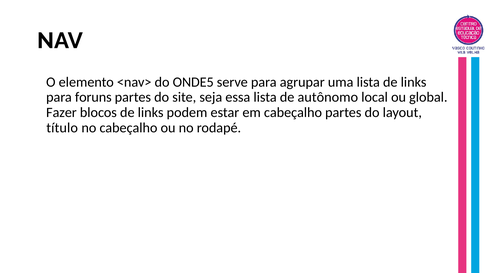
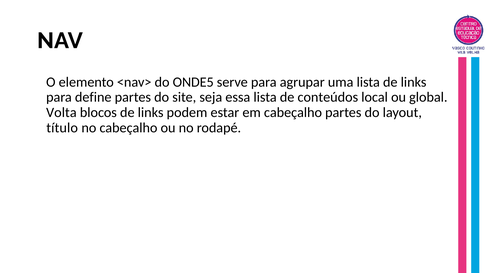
foruns: foruns -> define
autônomo: autônomo -> conteúdos
Fazer: Fazer -> Volta
